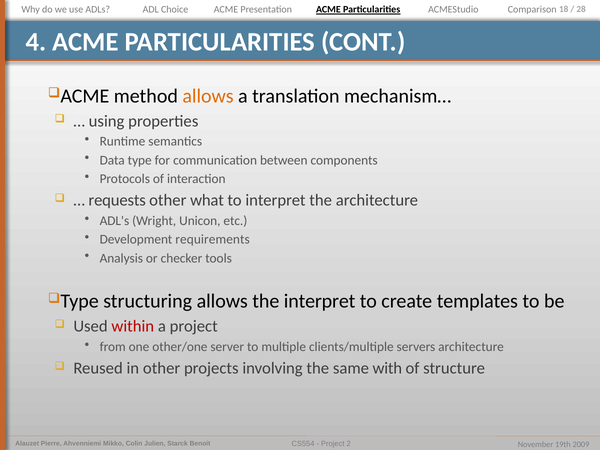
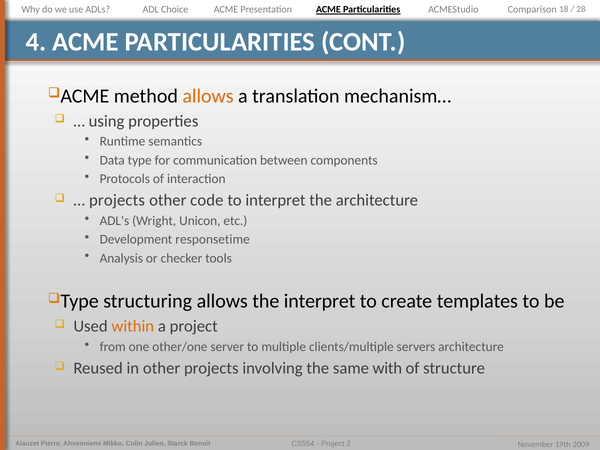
requests at (117, 200): requests -> projects
what: what -> code
requirements: requirements -> responsetime
within colour: red -> orange
